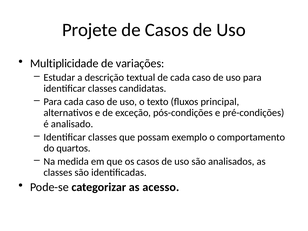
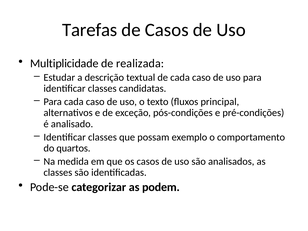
Projete: Projete -> Tarefas
variações: variações -> realizada
acesso: acesso -> podem
